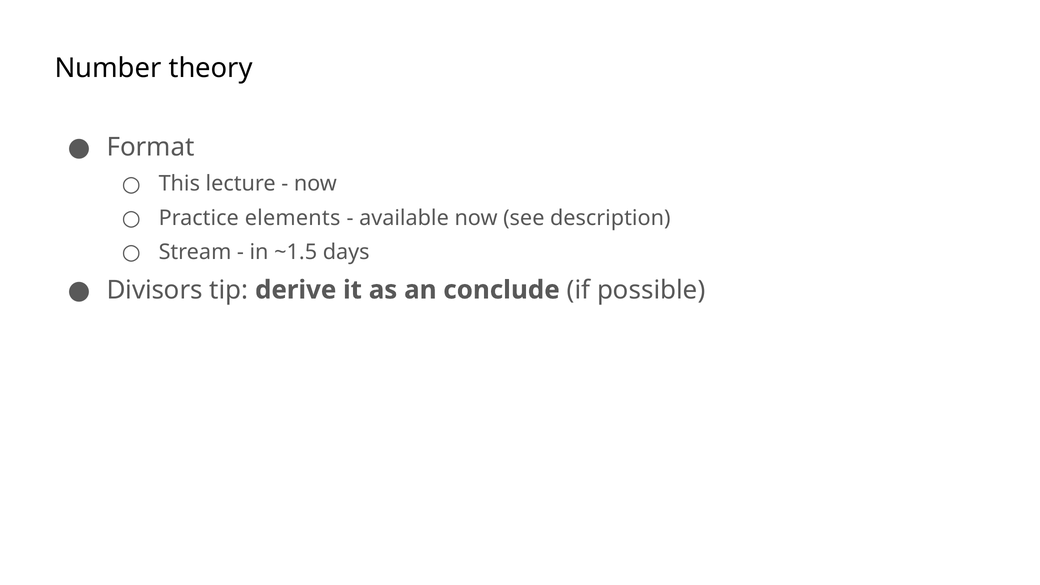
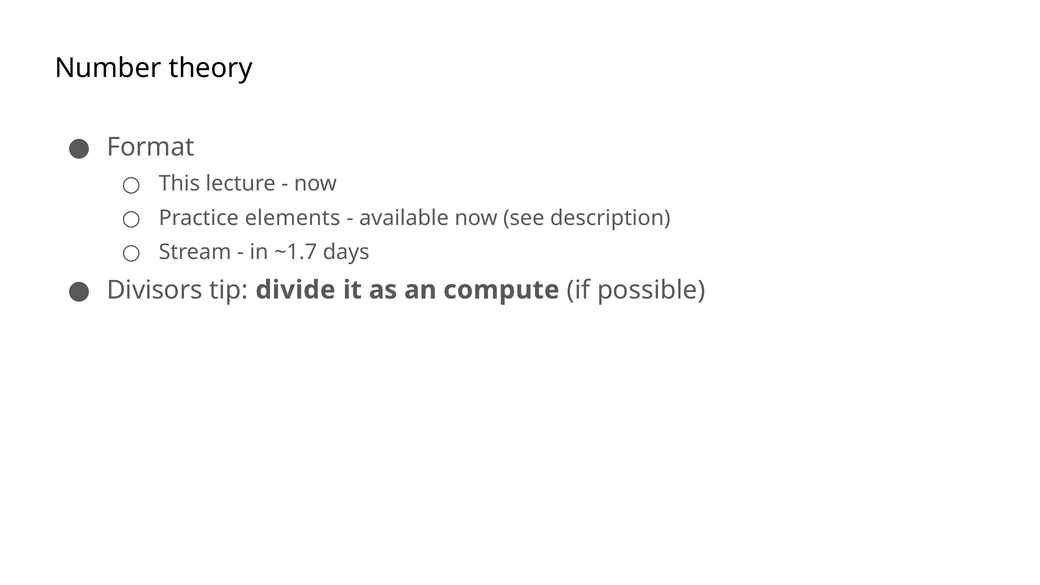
~1.5: ~1.5 -> ~1.7
derive: derive -> divide
conclude: conclude -> compute
